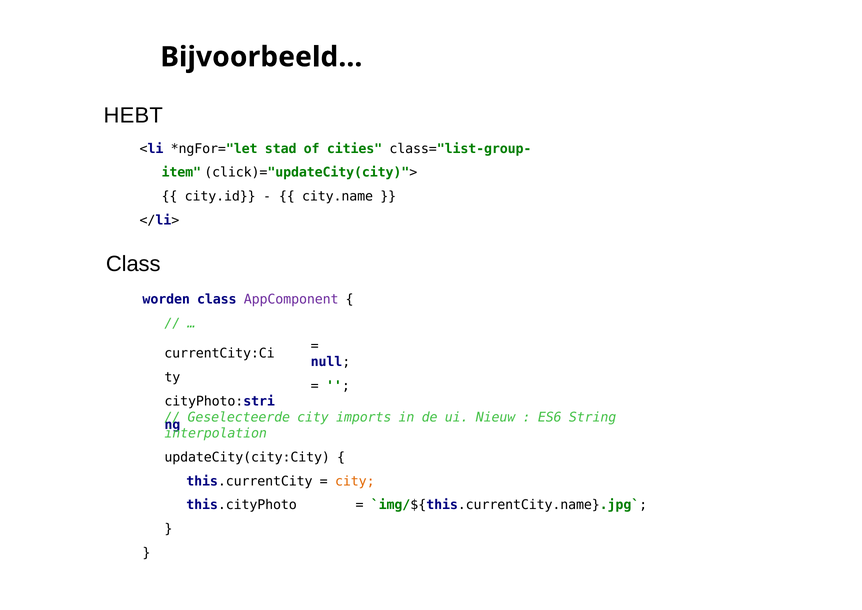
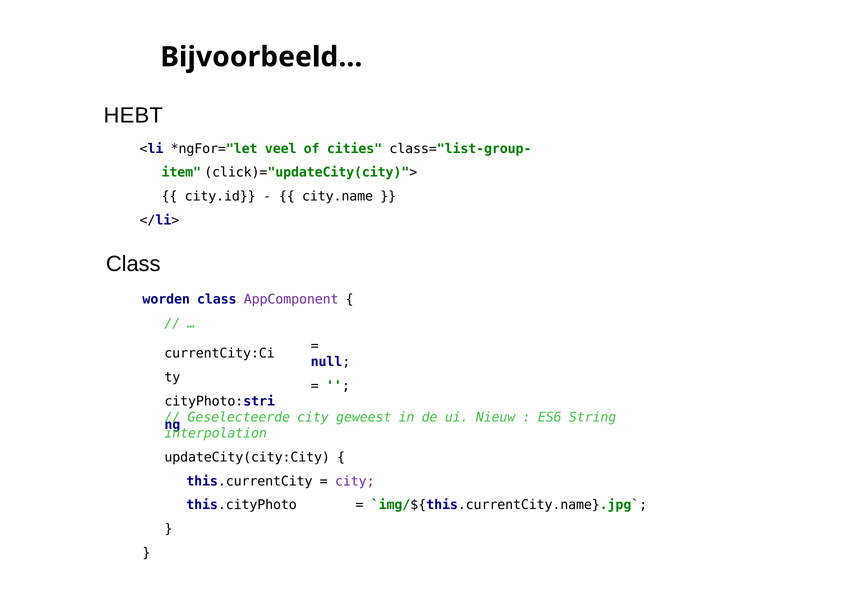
stad: stad -> veel
imports: imports -> geweest
city at (355, 481) colour: orange -> purple
